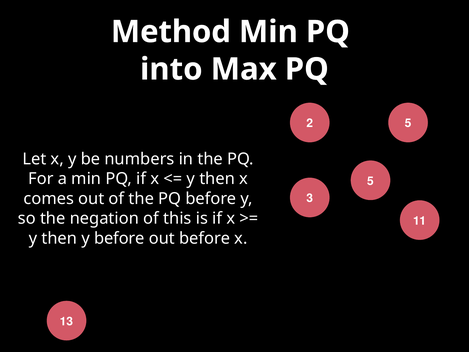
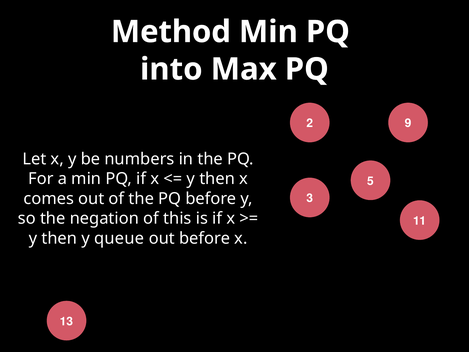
2 5: 5 -> 9
y before: before -> queue
